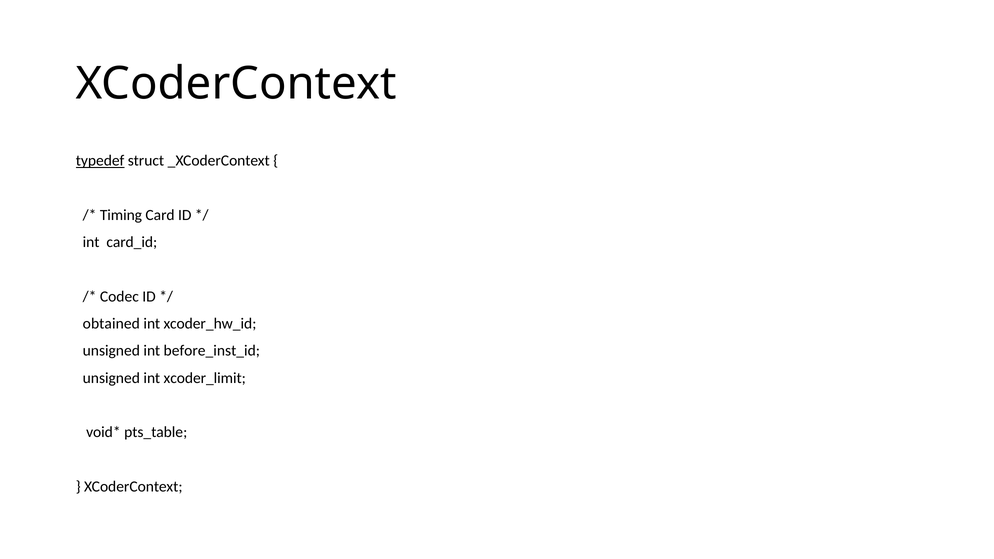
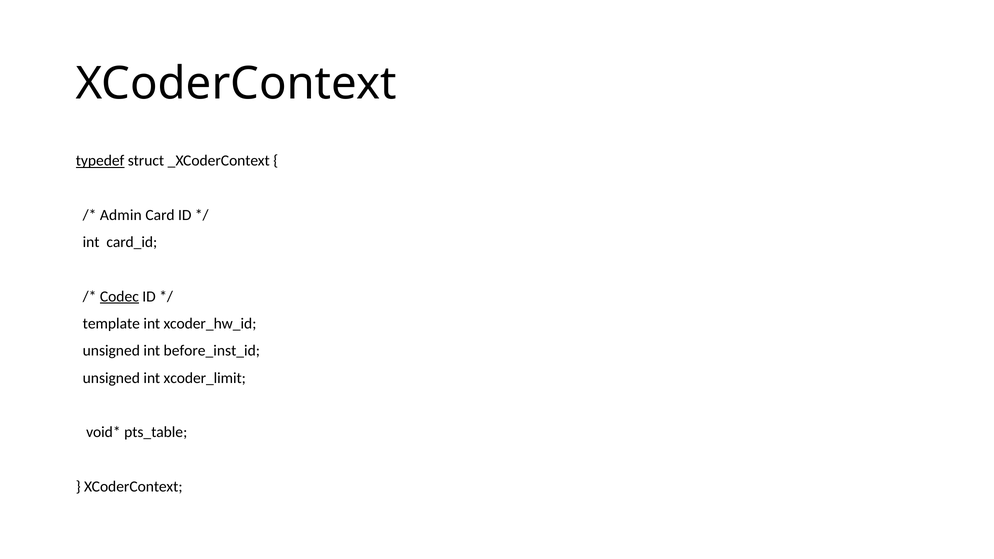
Timing: Timing -> Admin
Codec underline: none -> present
obtained: obtained -> template
